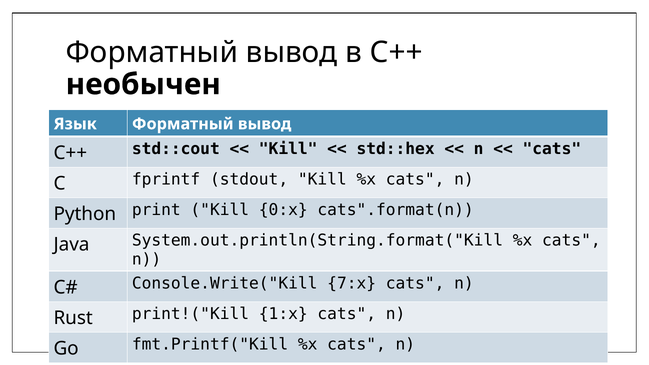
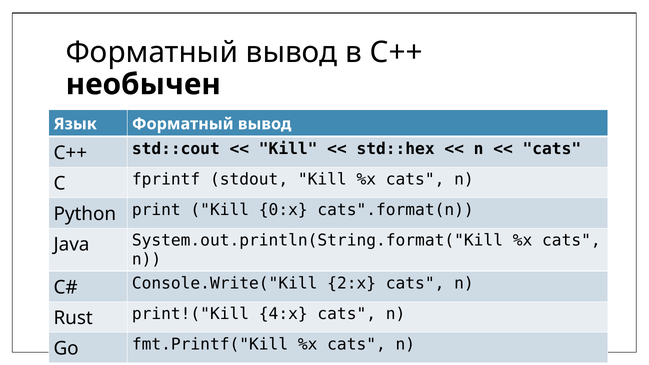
7:x: 7:x -> 2:x
1:x: 1:x -> 4:x
